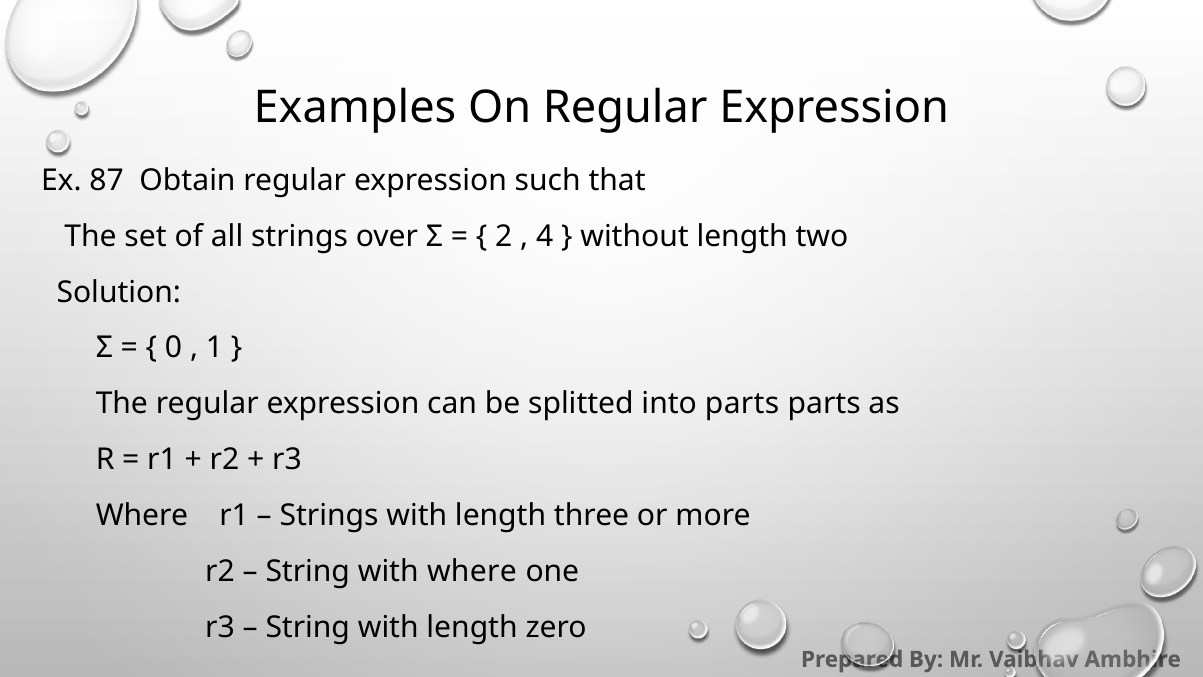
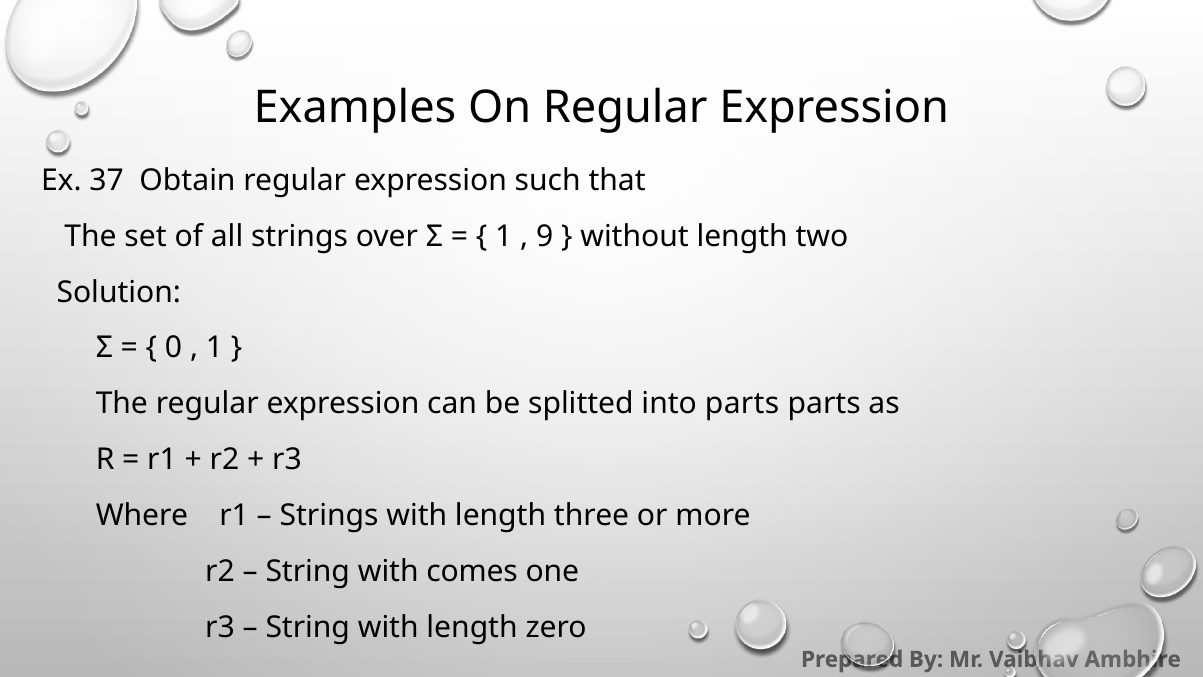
87: 87 -> 37
2 at (504, 236): 2 -> 1
4: 4 -> 9
with where: where -> comes
